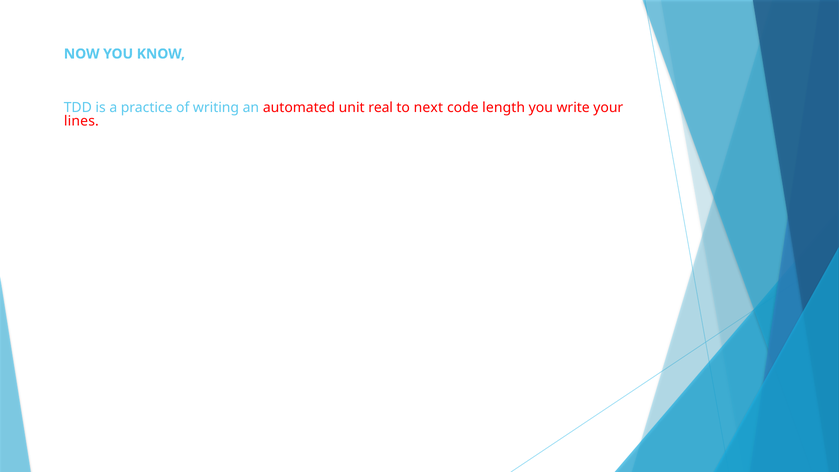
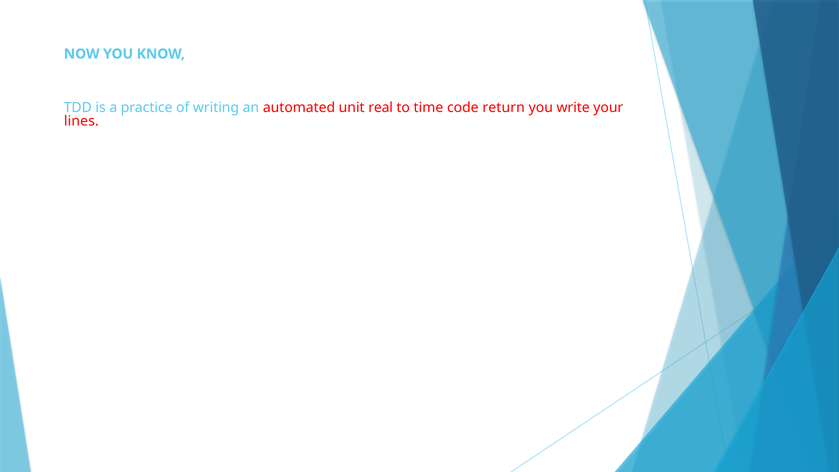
next: next -> time
length: length -> return
